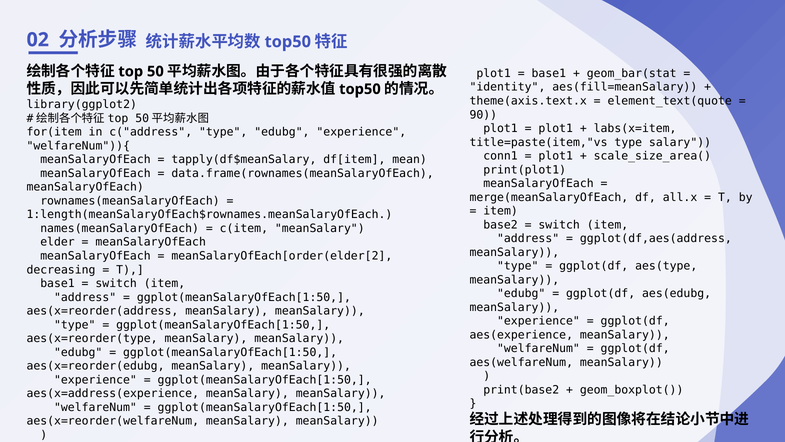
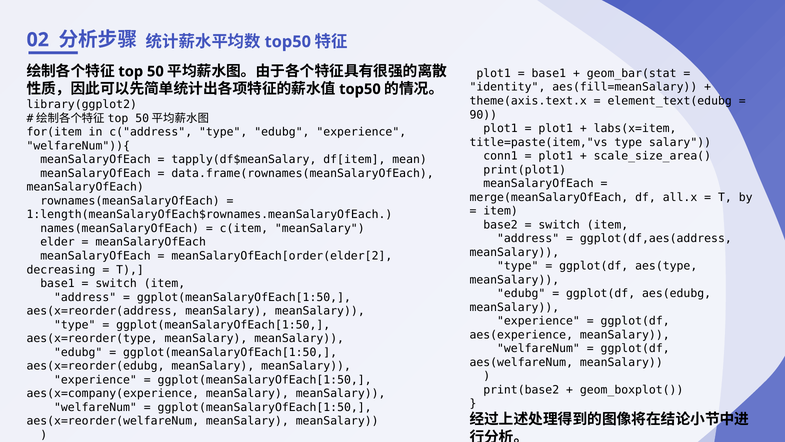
element_text(quote: element_text(quote -> element_text(edubg
aes(x=address(experience: aes(x=address(experience -> aes(x=company(experience
